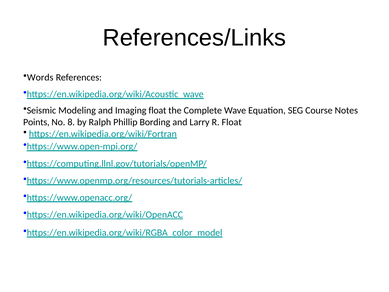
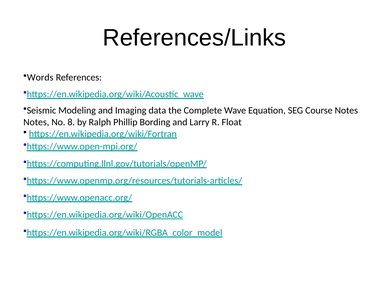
Imaging float: float -> data
Points at (36, 122): Points -> Notes
